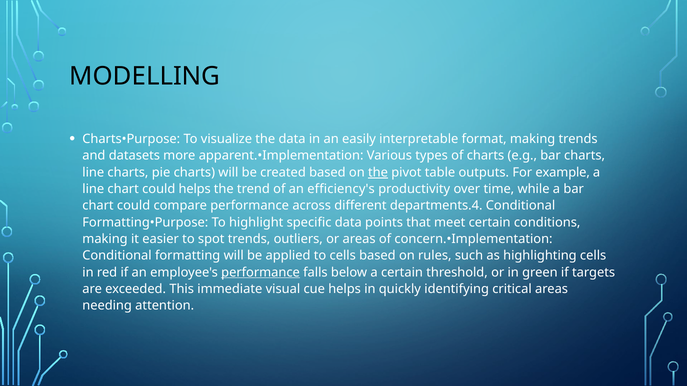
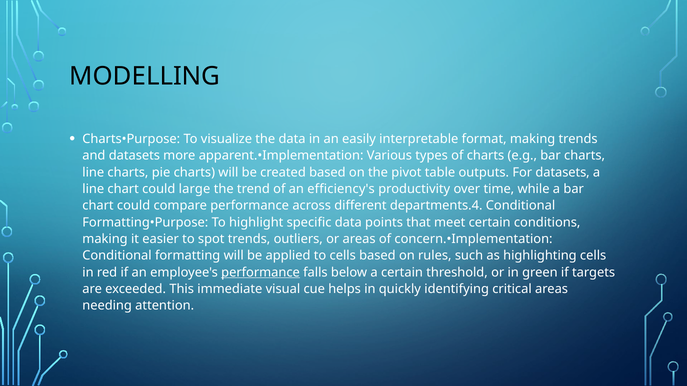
the at (378, 173) underline: present -> none
For example: example -> datasets
could helps: helps -> large
